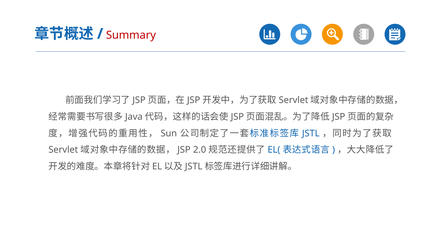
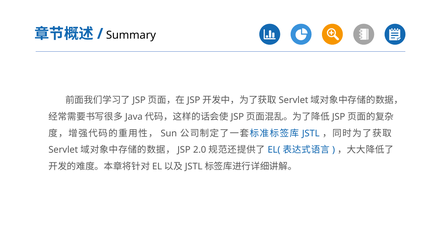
Summary colour: red -> black
